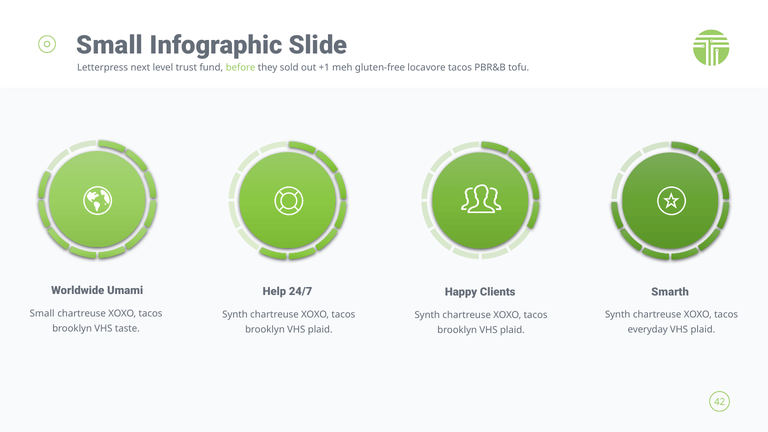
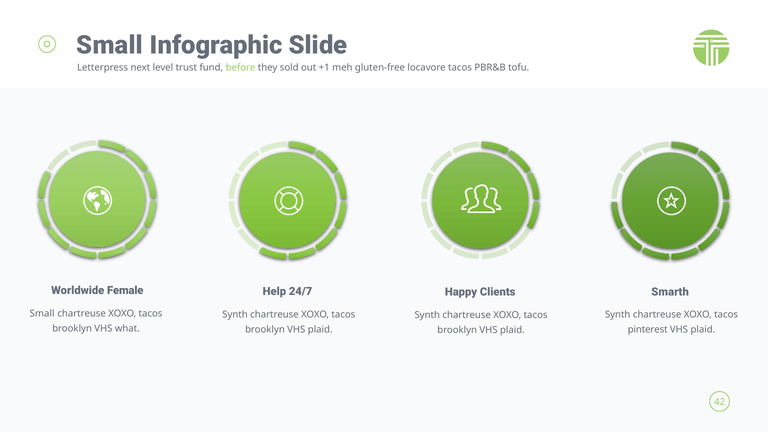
Umami: Umami -> Female
taste: taste -> what
everyday: everyday -> pinterest
